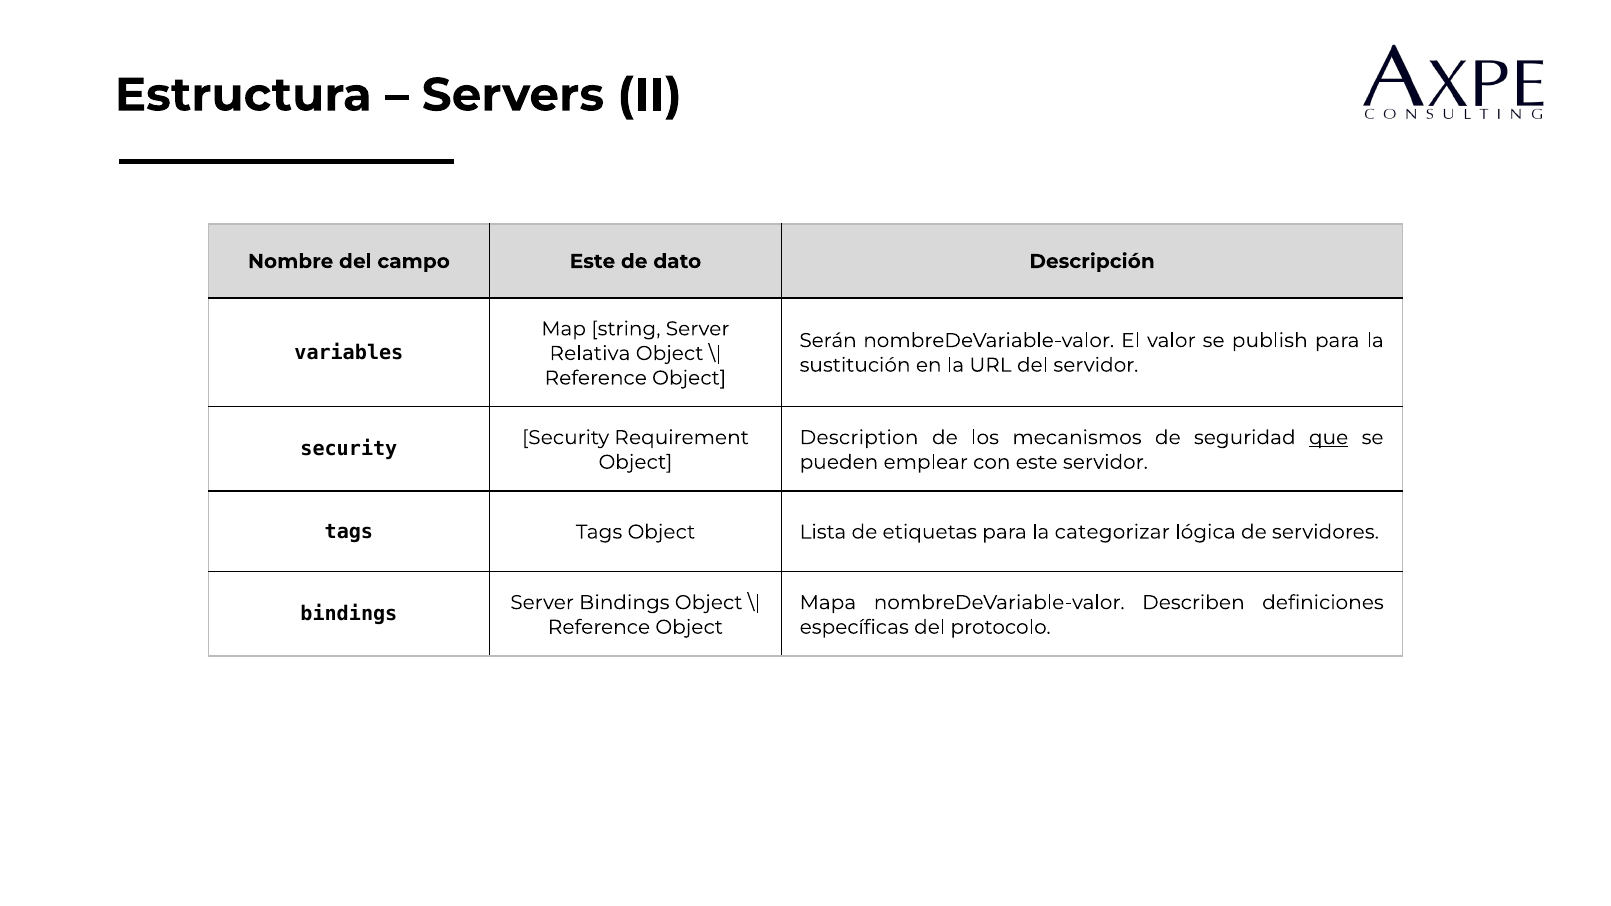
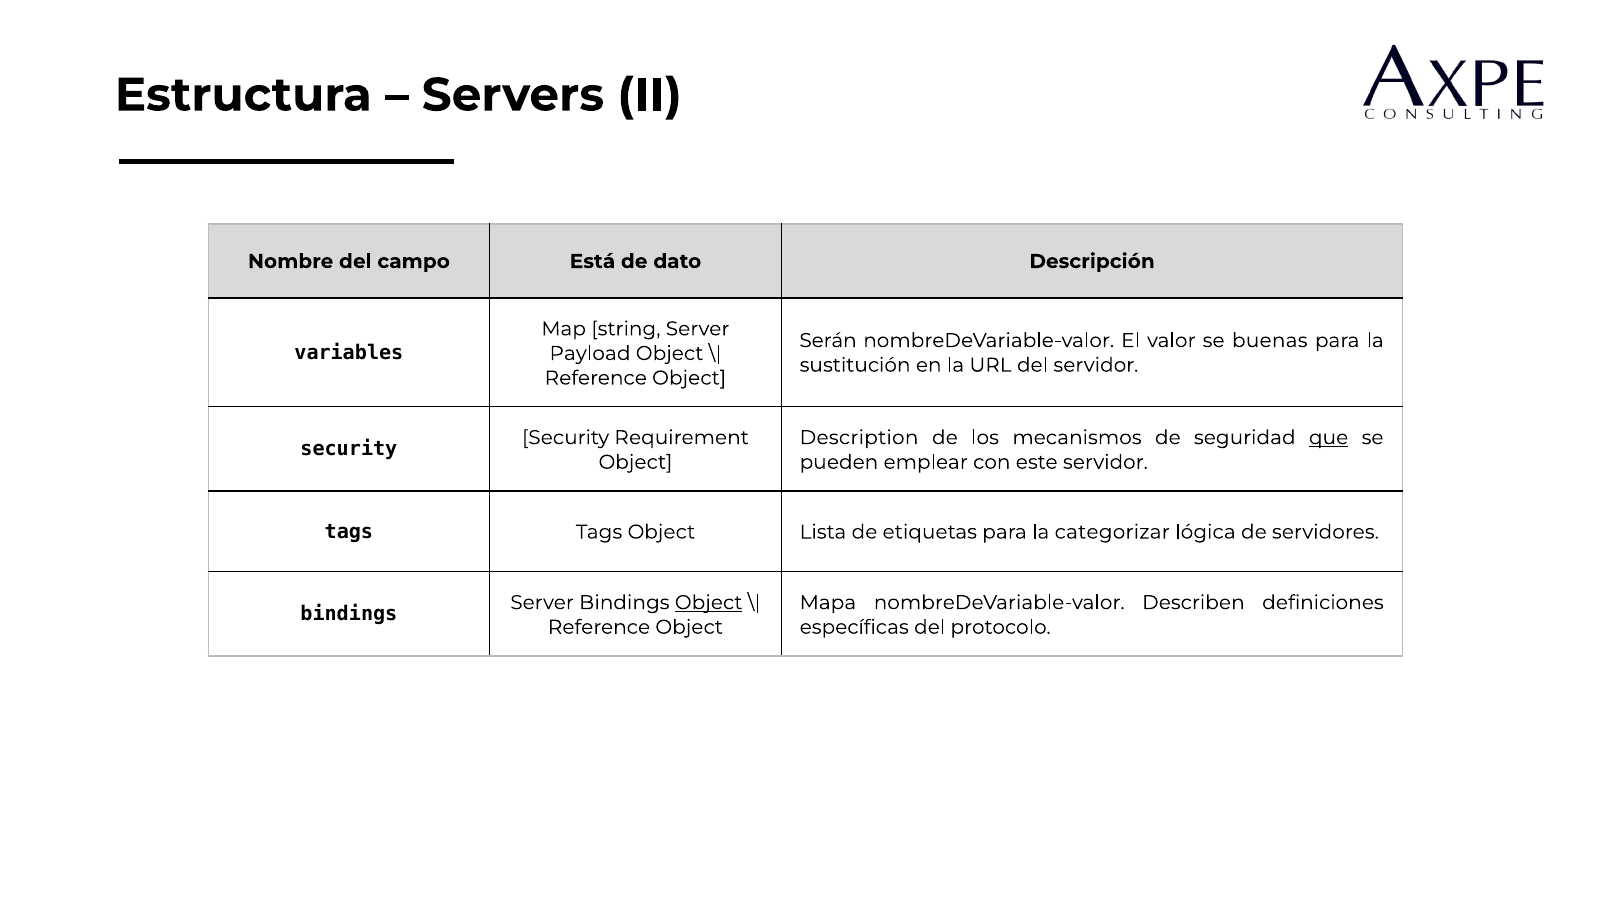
campo Este: Este -> Está
publish: publish -> buenas
Relativa: Relativa -> Payload
Object at (709, 603) underline: none -> present
